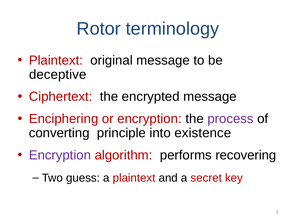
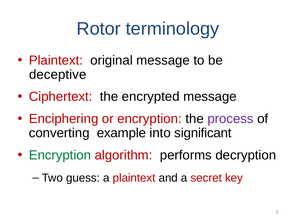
principle: principle -> example
existence: existence -> significant
Encryption at (60, 155) colour: purple -> green
recovering: recovering -> decryption
